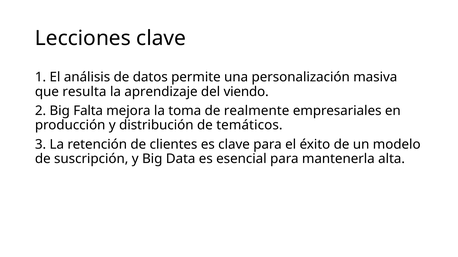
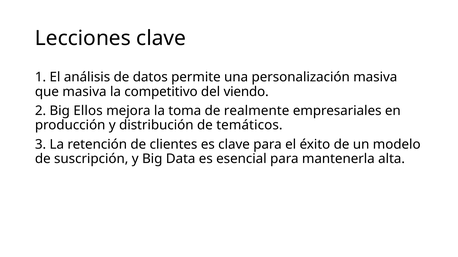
que resulta: resulta -> masiva
aprendizaje: aprendizaje -> competitivo
Falta: Falta -> Ellos
